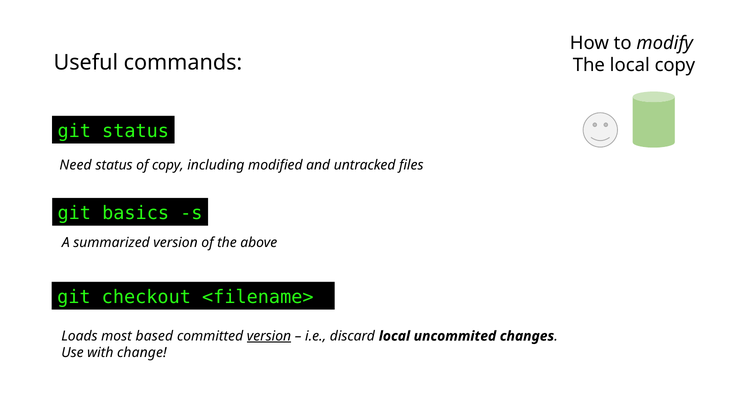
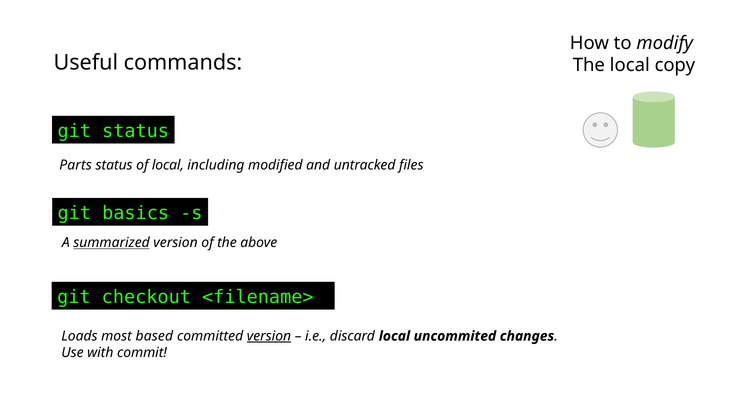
Need: Need -> Parts
of copy: copy -> local
summarized underline: none -> present
change: change -> commit
